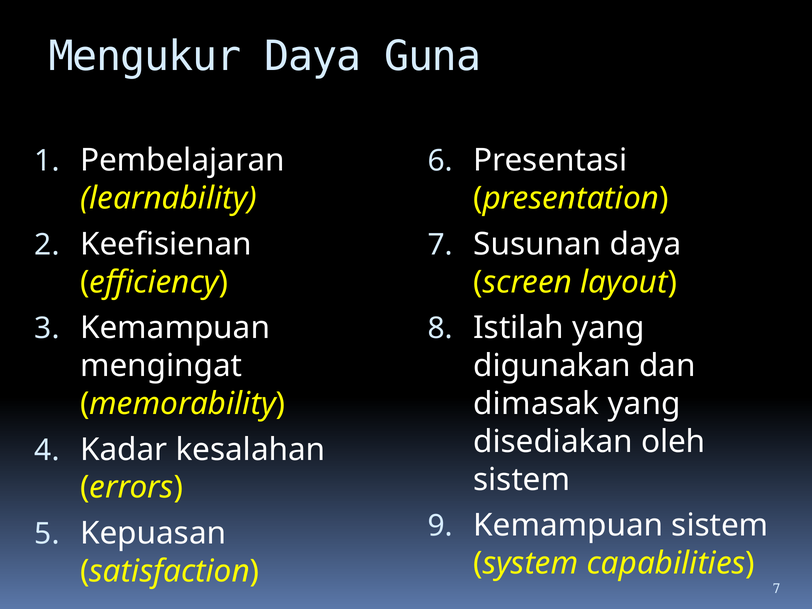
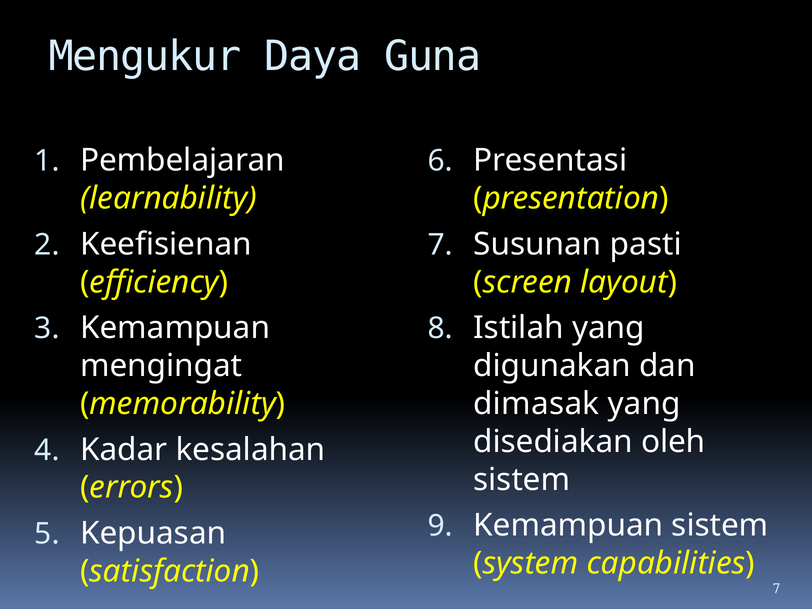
Susunan daya: daya -> pasti
